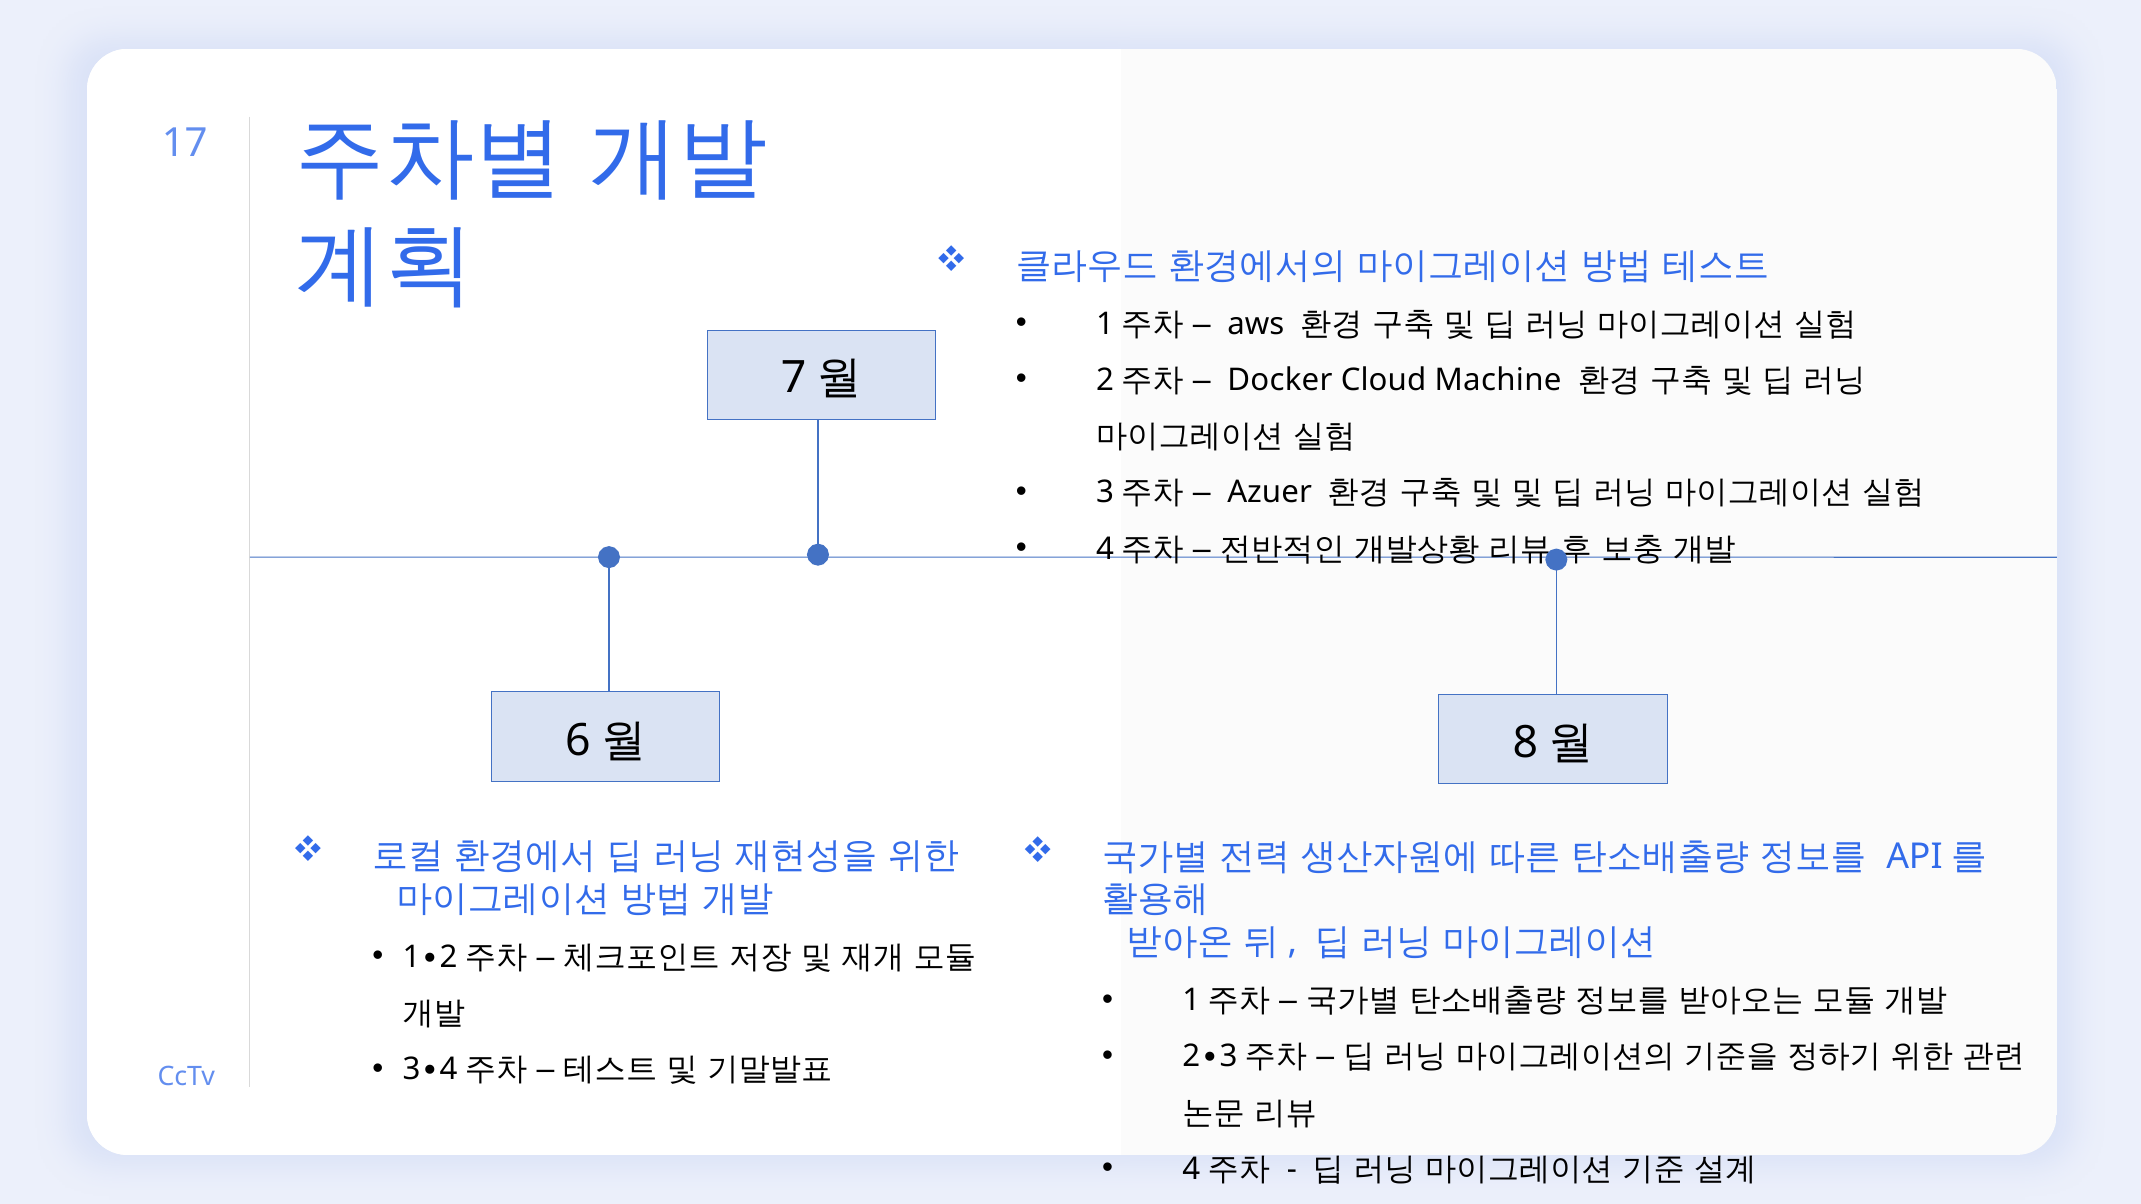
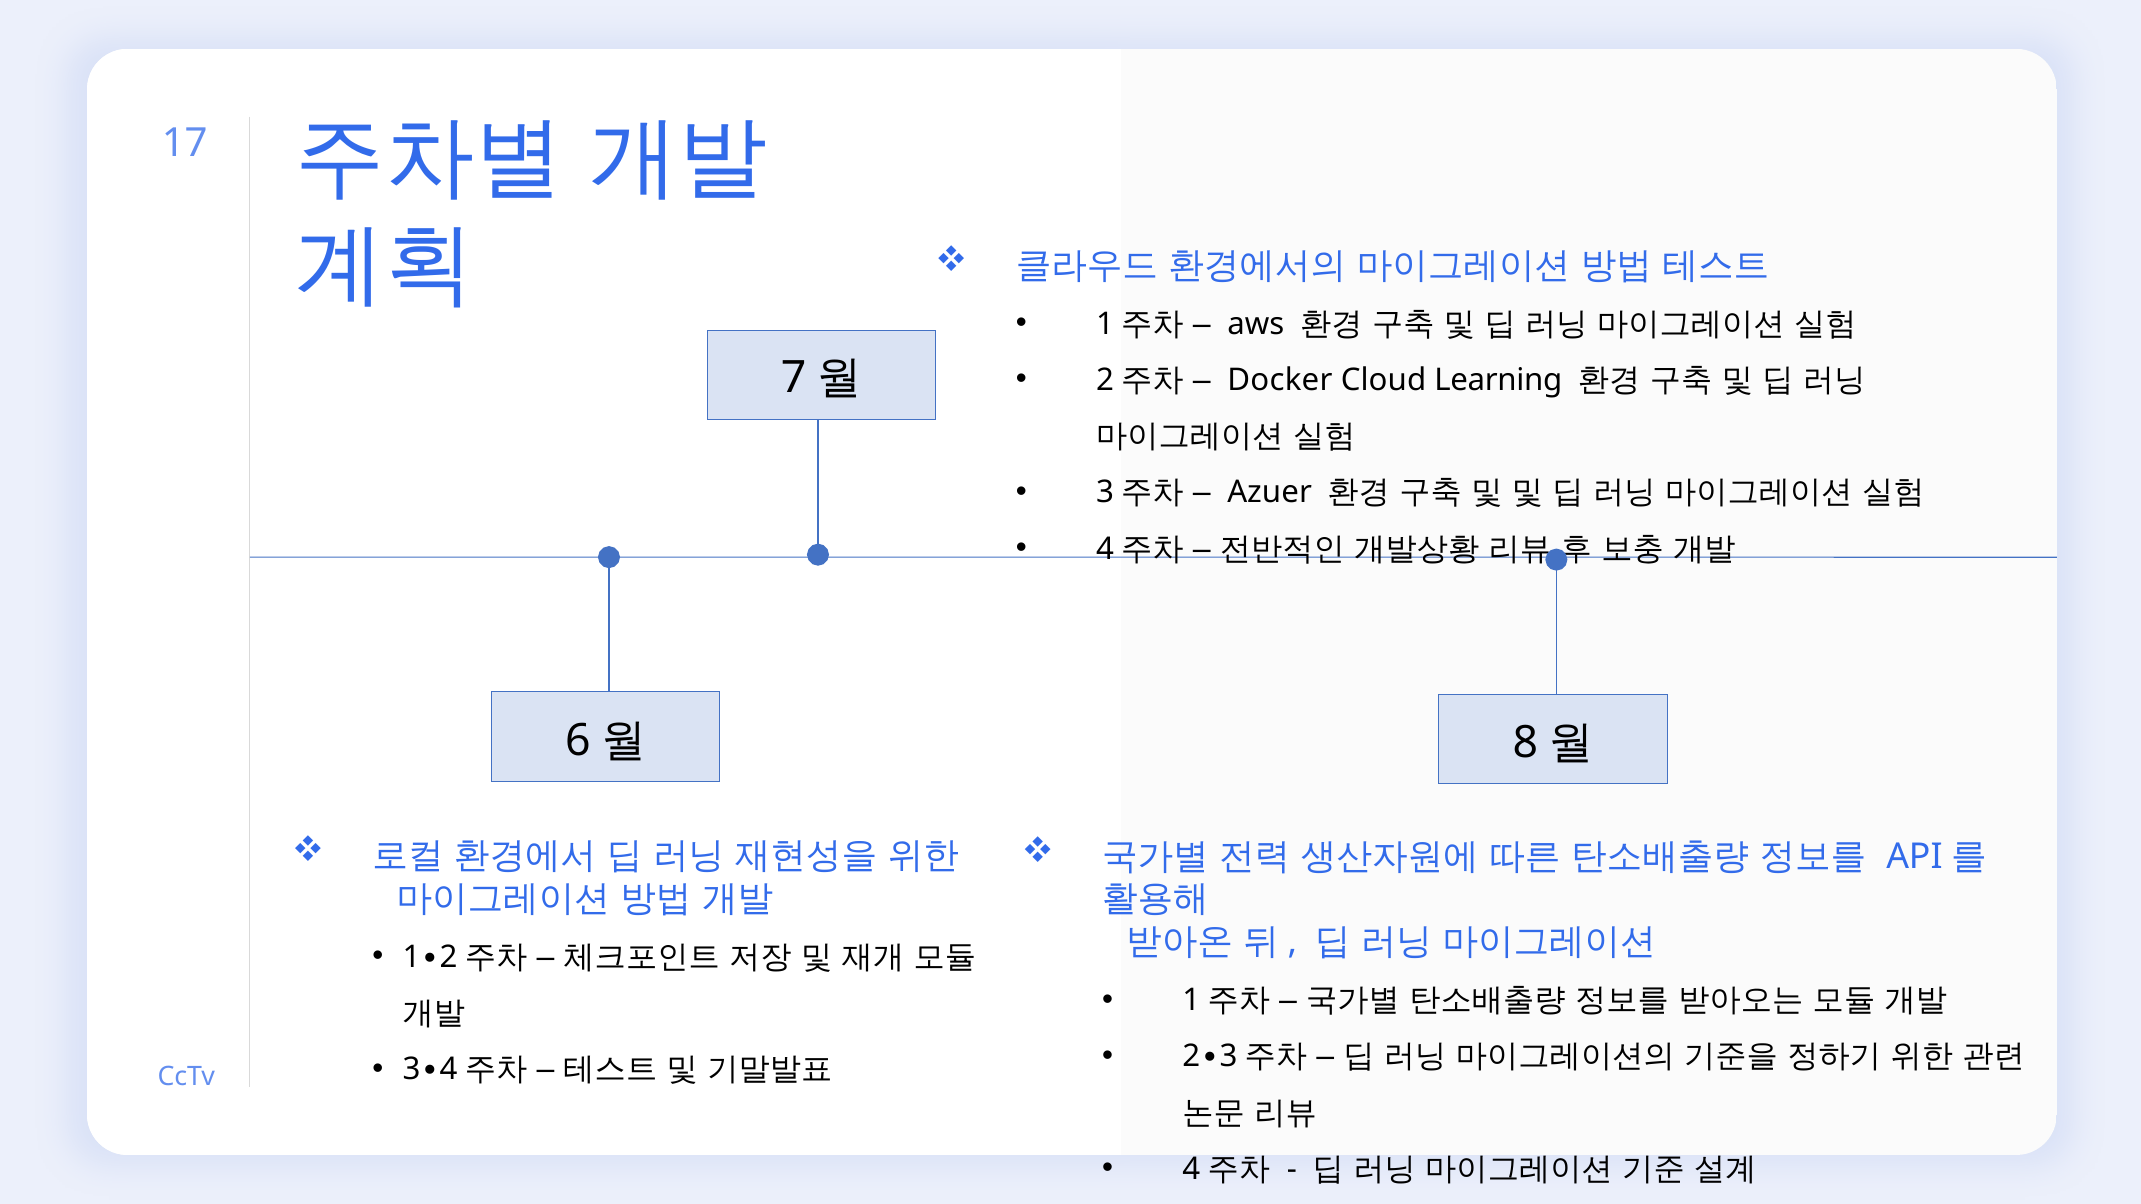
Machine: Machine -> Learning
